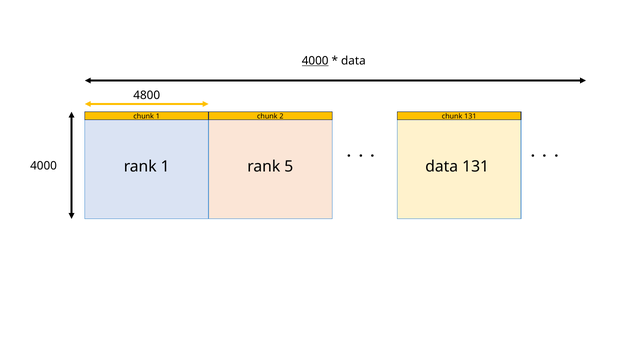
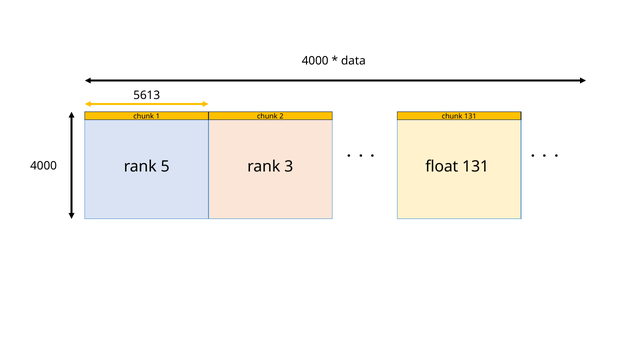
4000 at (315, 61) underline: present -> none
4800: 4800 -> 5613
rank 1: 1 -> 5
5: 5 -> 3
data at (442, 166): data -> float
